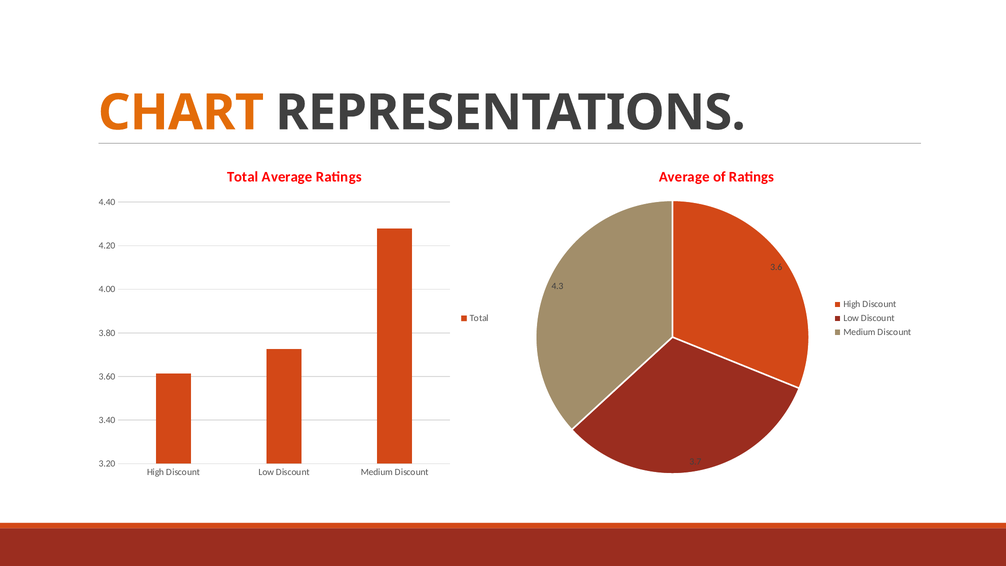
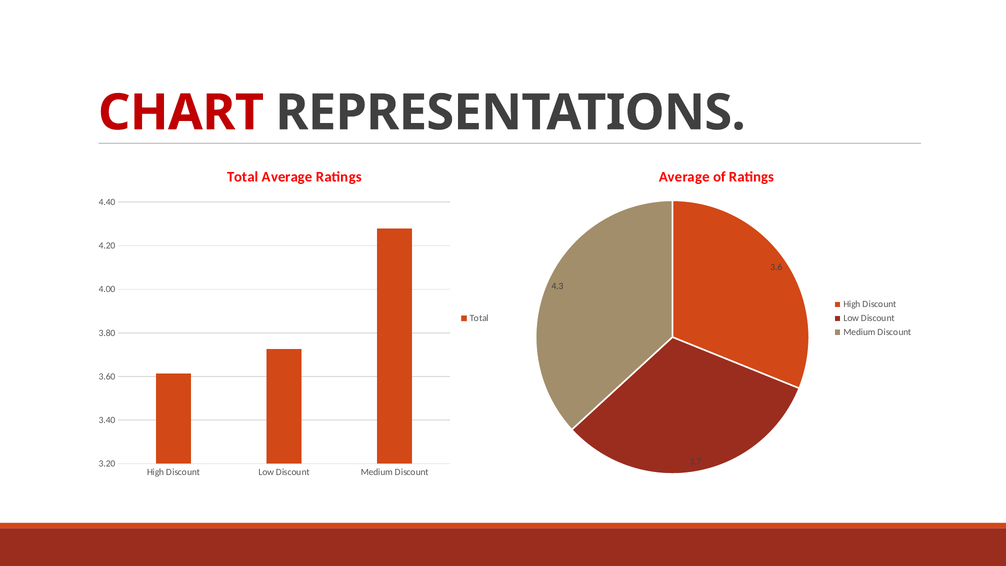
CHART colour: orange -> red
